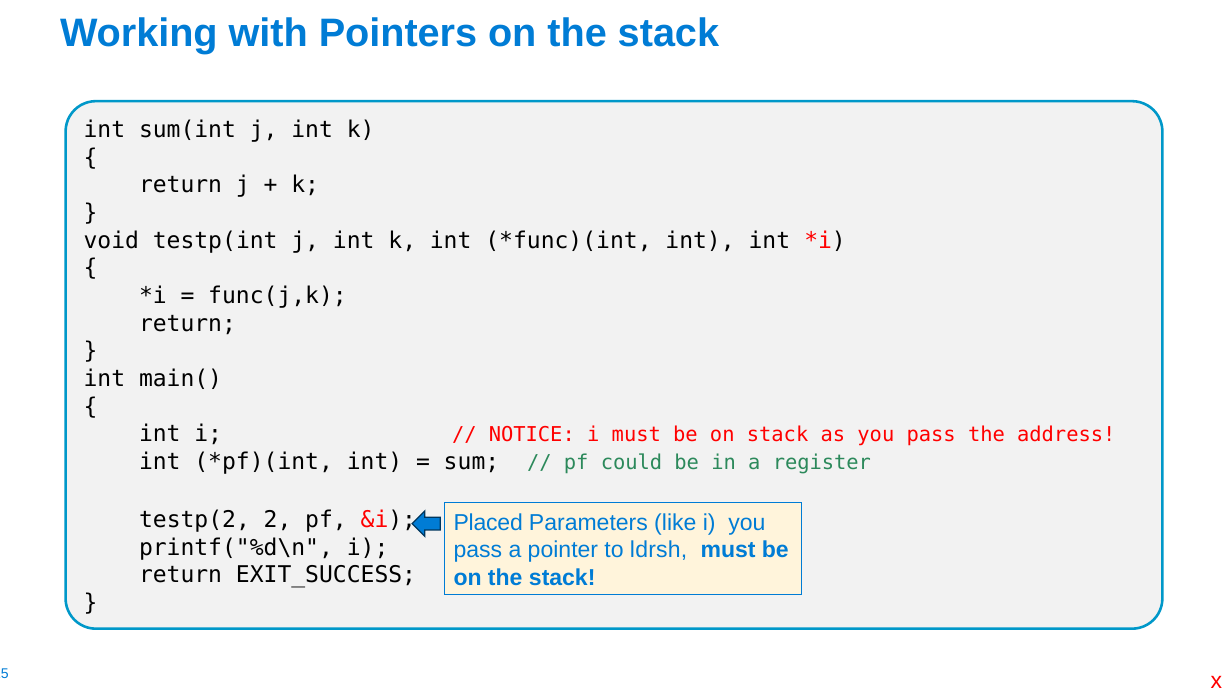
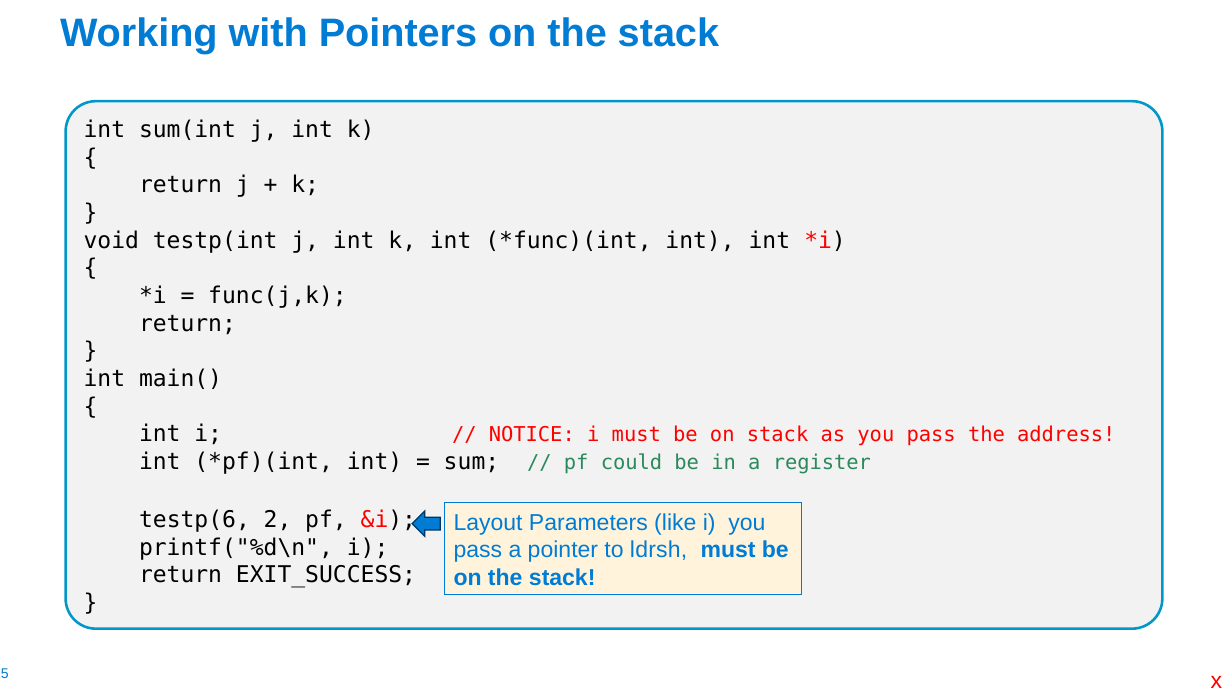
testp(2: testp(2 -> testp(6
Placed: Placed -> Layout
